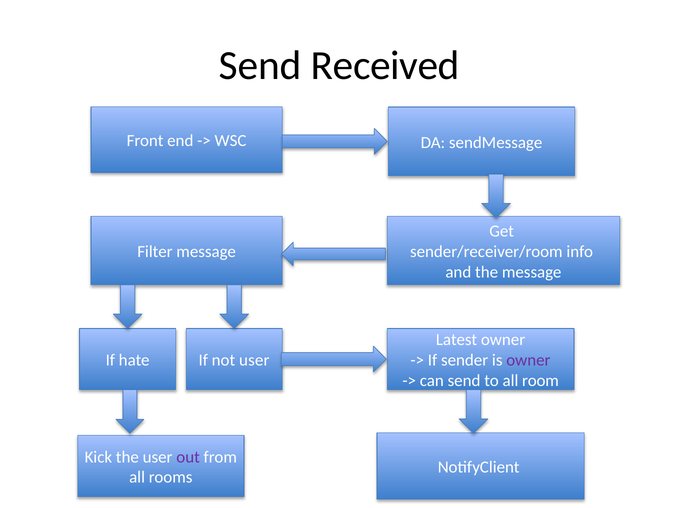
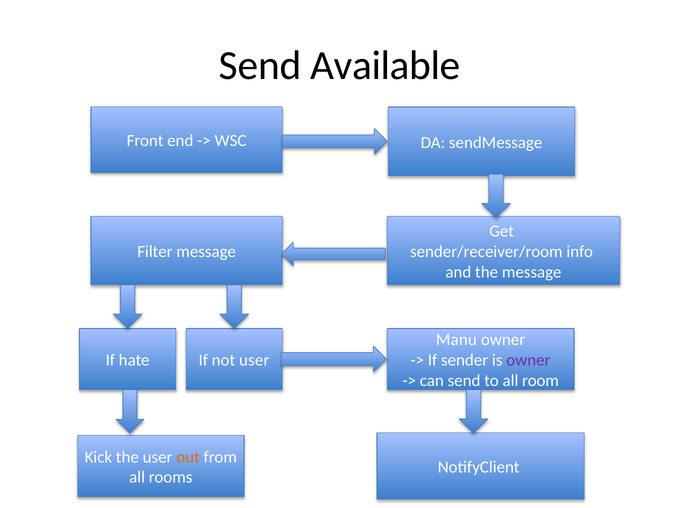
Received: Received -> Available
Latest: Latest -> Manu
out colour: purple -> orange
